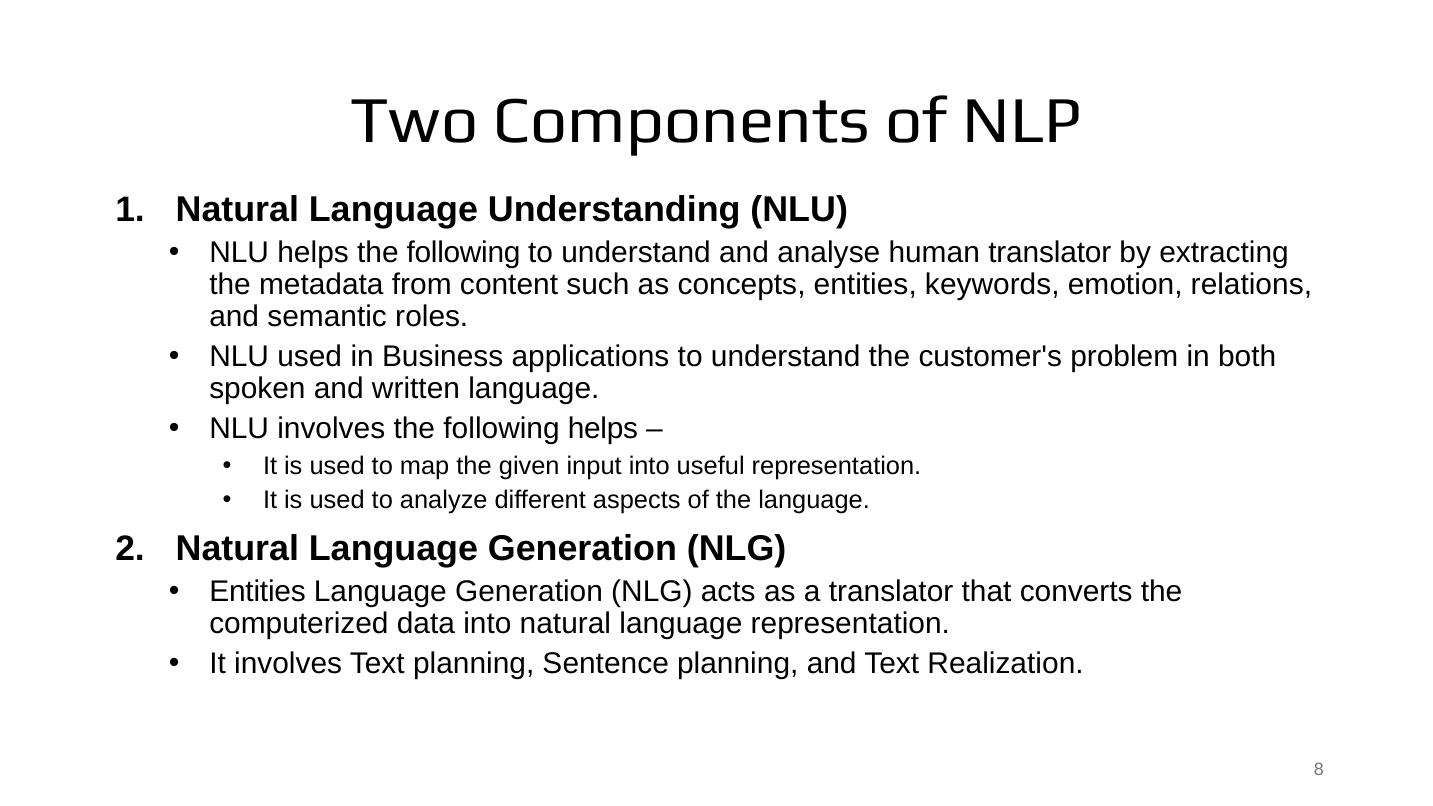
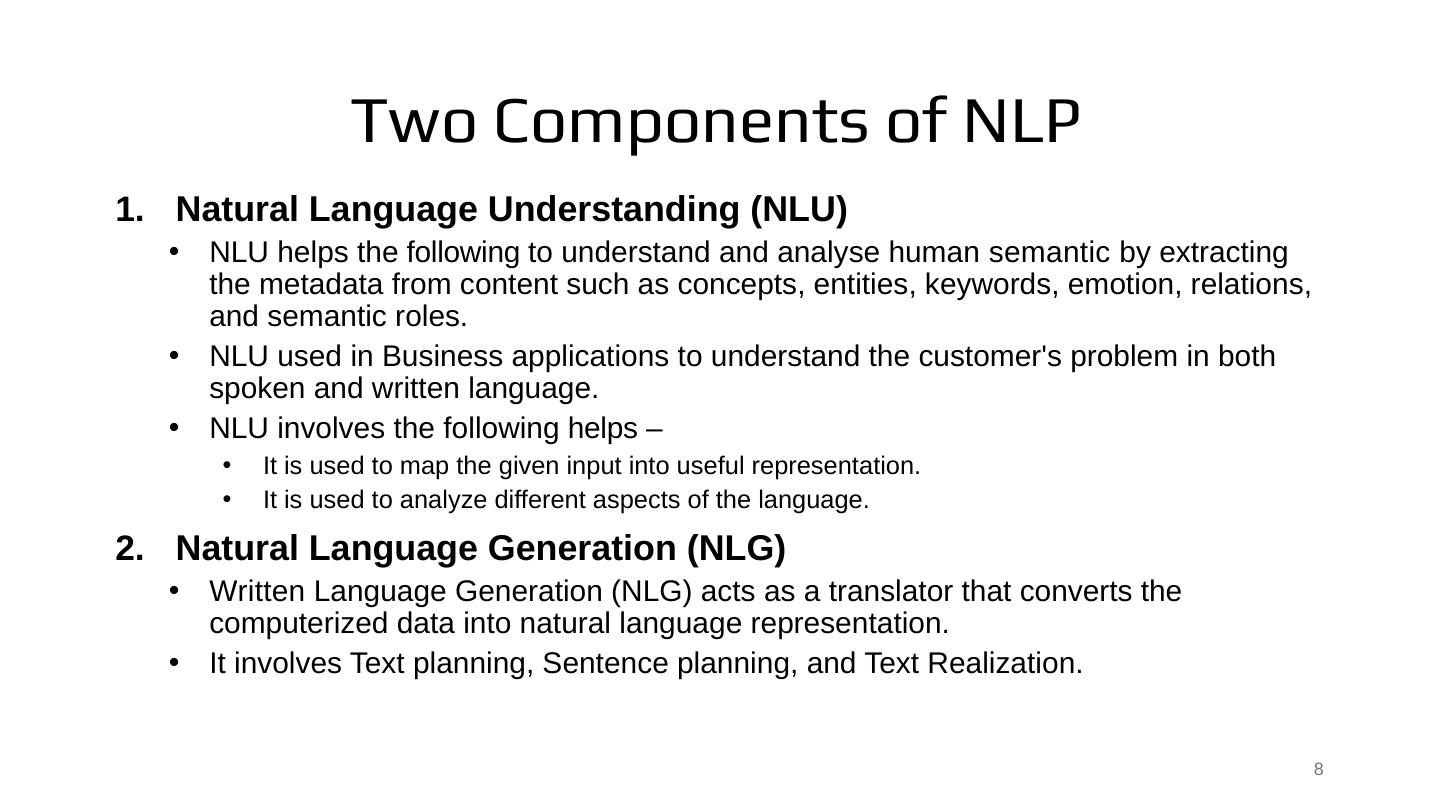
human translator: translator -> semantic
Entities at (258, 591): Entities -> Written
